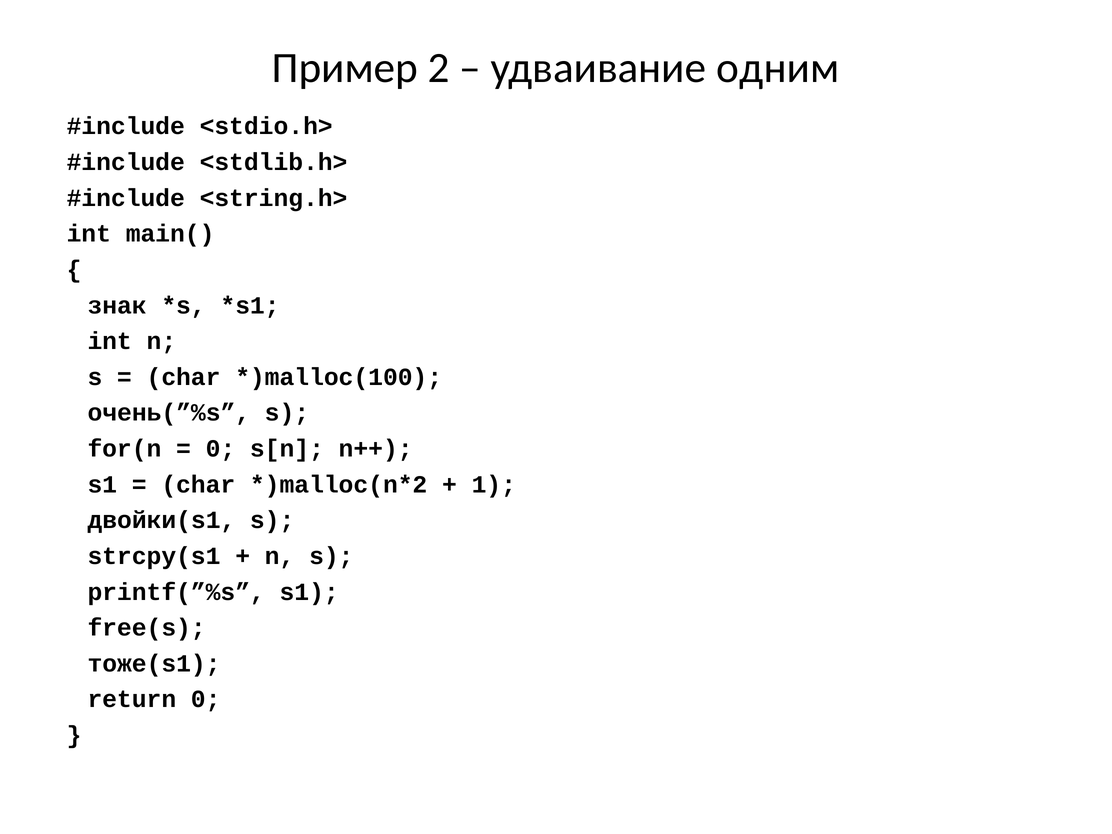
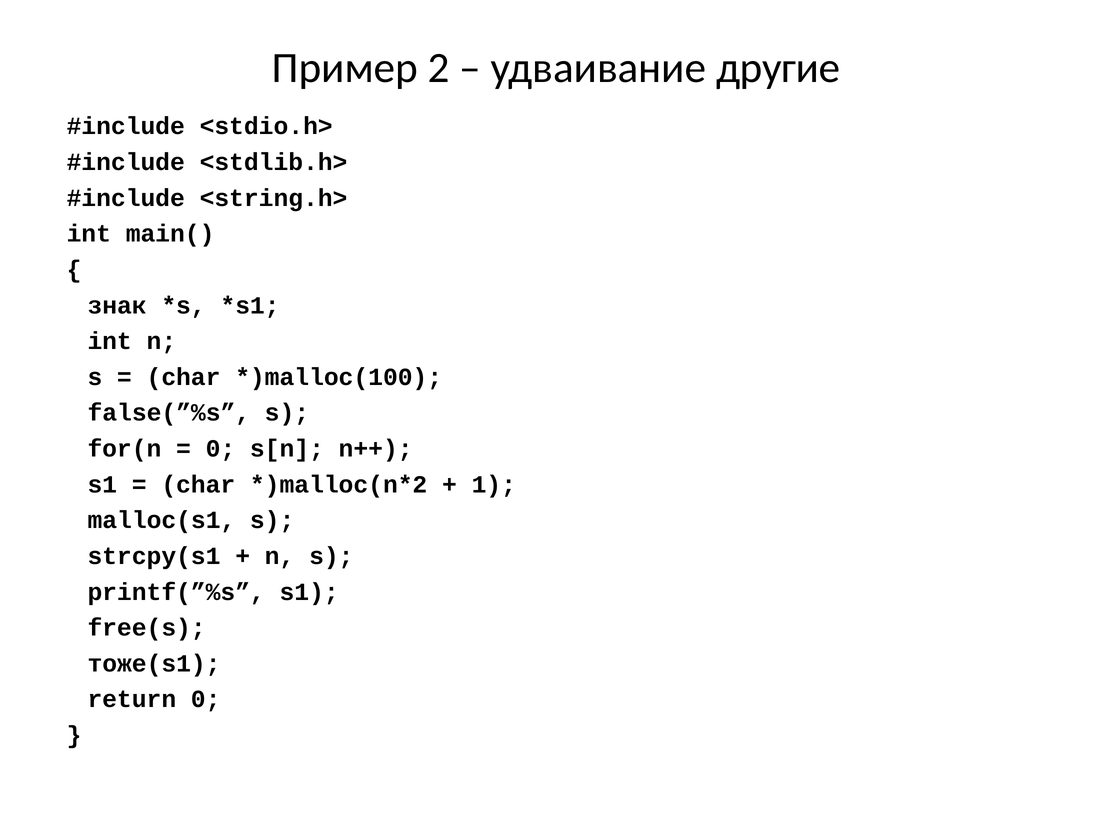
одним: одним -> другие
очень(”%s: очень(”%s -> false(”%s
двойки(s1: двойки(s1 -> malloc(s1
